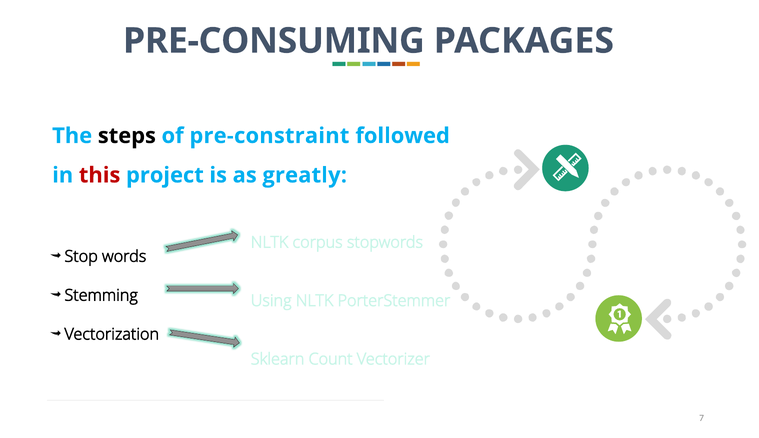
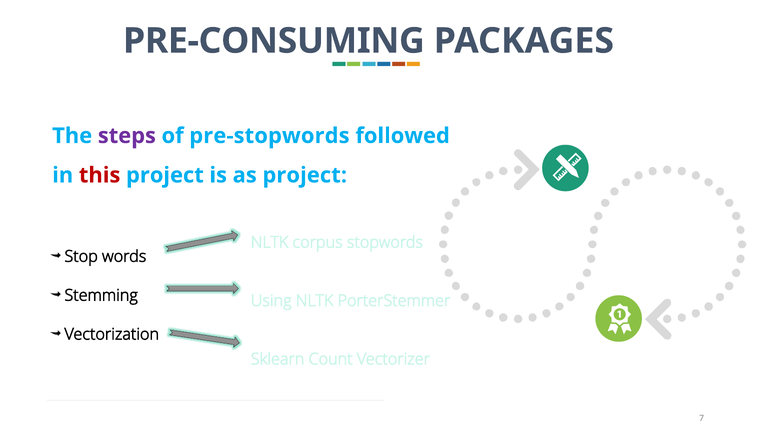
steps colour: black -> purple
pre-constraint: pre-constraint -> pre-stopwords
as greatly: greatly -> project
